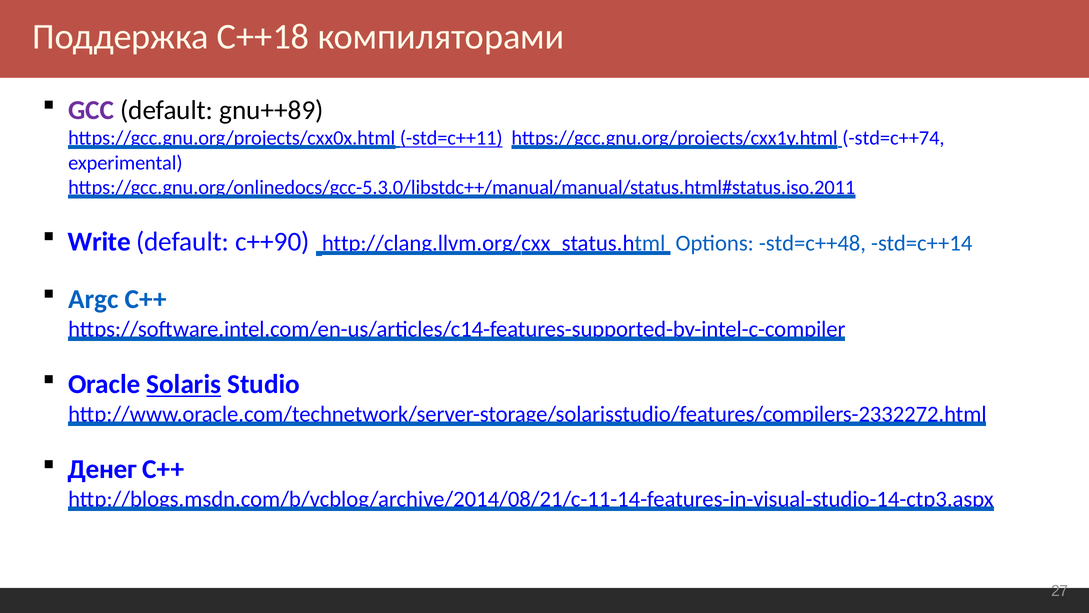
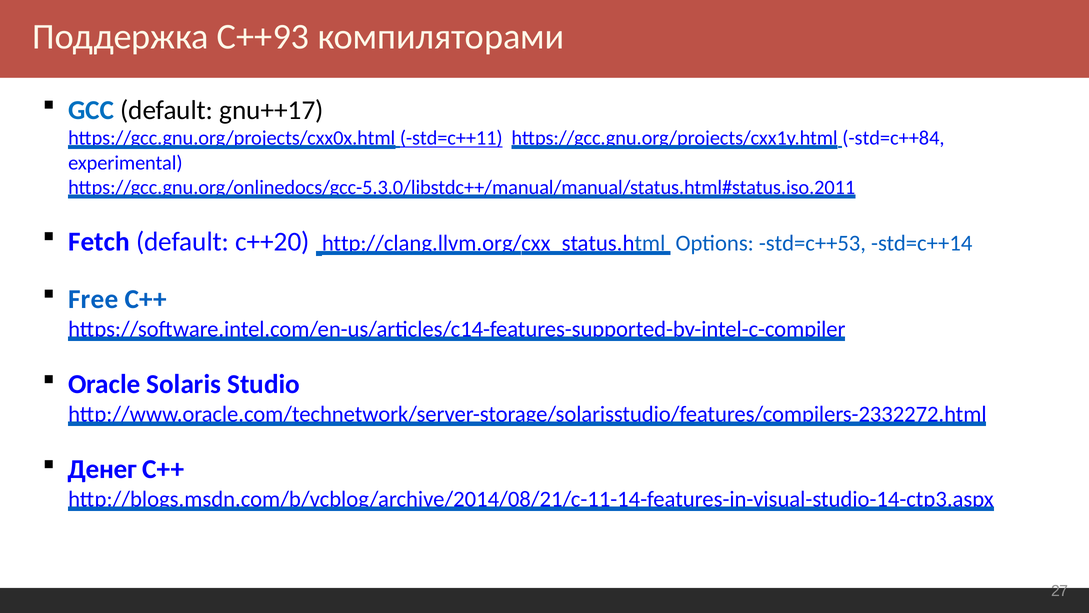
C++18: C++18 -> C++93
GCC colour: purple -> blue
gnu++89: gnu++89 -> gnu++17
std=c++74: std=c++74 -> std=c++84
Write: Write -> Fetch
c++90: c++90 -> c++20
std=c++48: std=c++48 -> std=c++53
Argc: Argc -> Free
Solaris underline: present -> none
